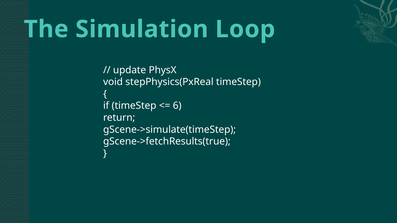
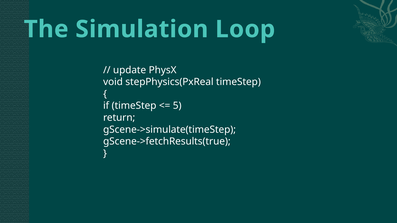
6: 6 -> 5
